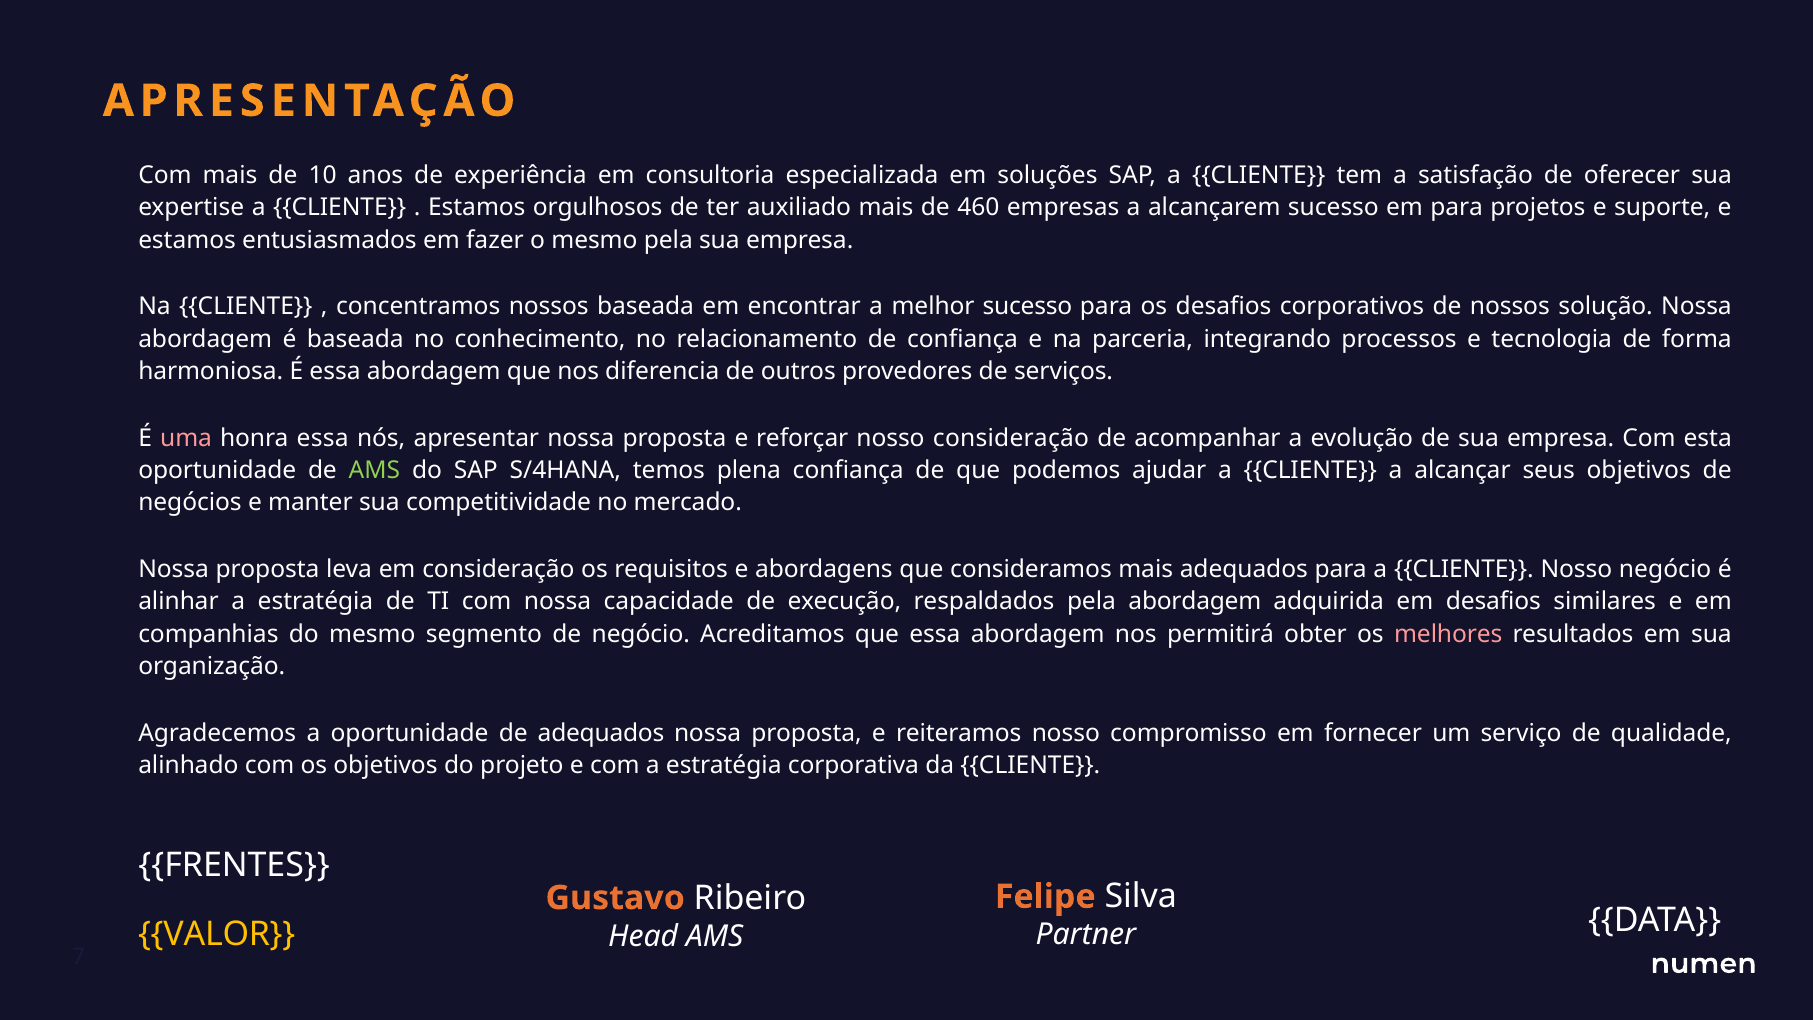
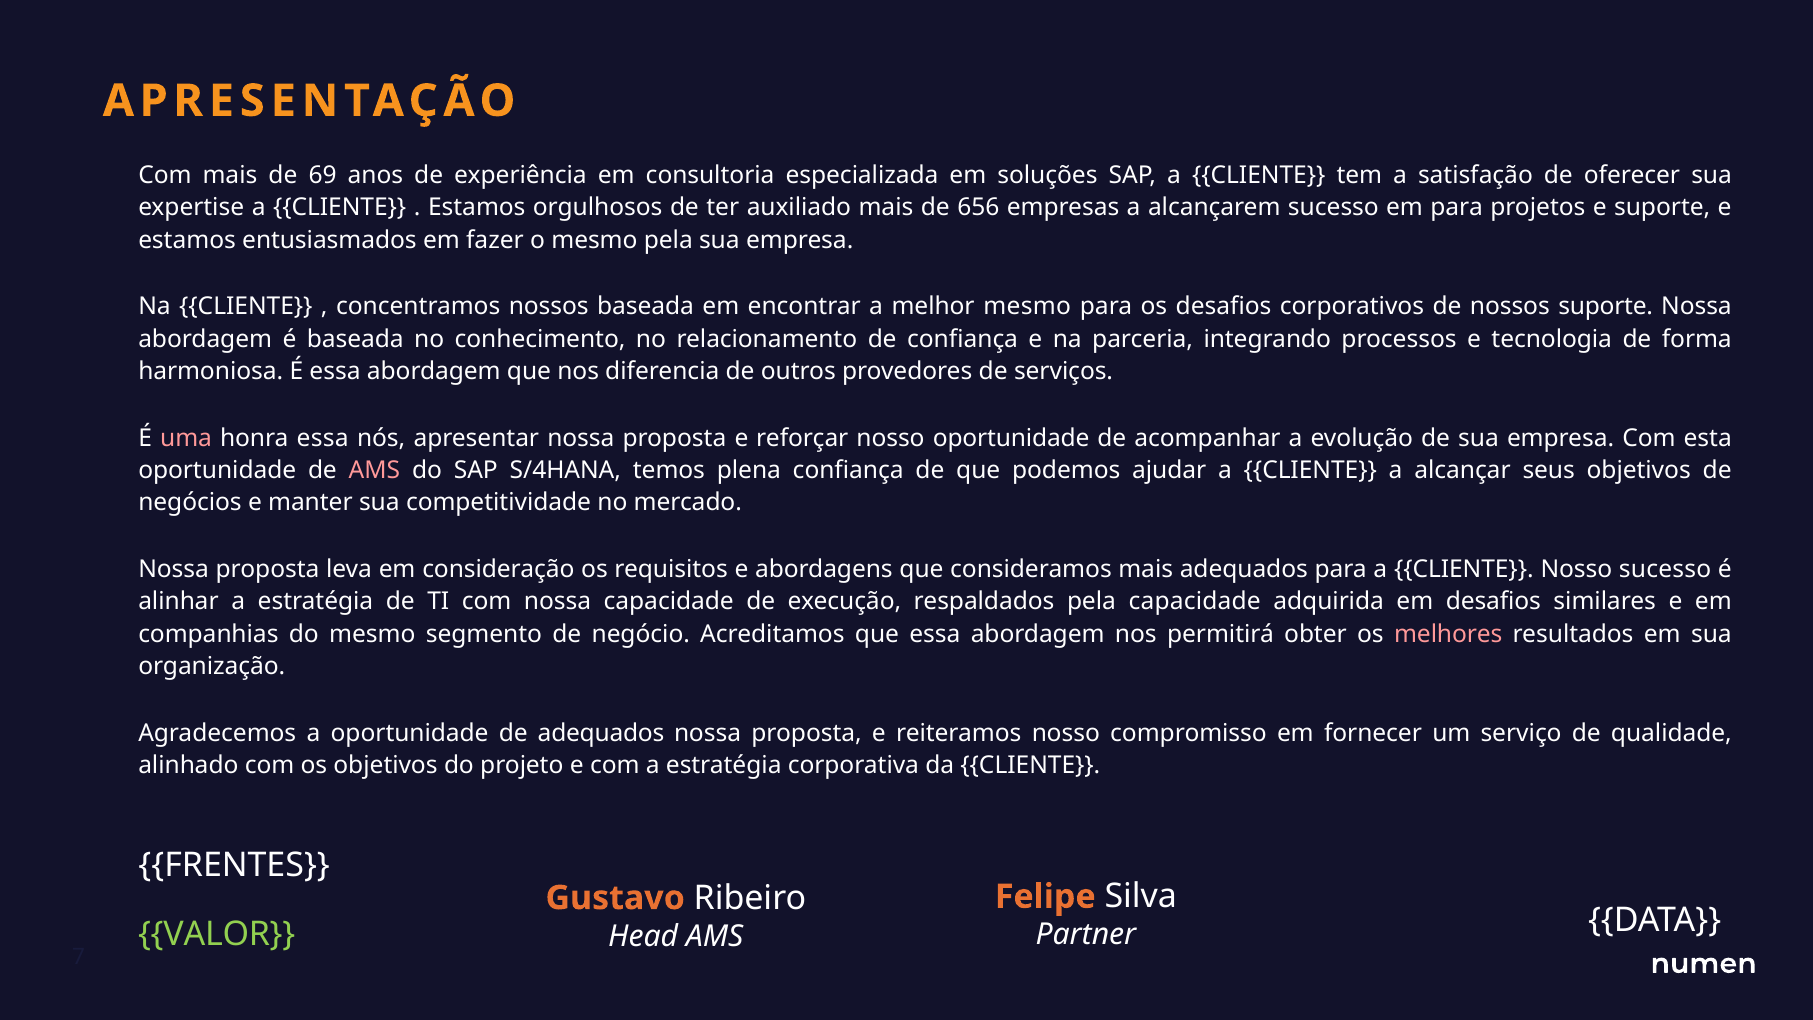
10: 10 -> 69
460: 460 -> 656
melhor sucesso: sucesso -> mesmo
nossos solução: solução -> suporte
nosso consideração: consideração -> oportunidade
AMS at (374, 470) colour: light green -> pink
Nosso negócio: negócio -> sucesso
pela abordagem: abordagem -> capacidade
VALOR colour: yellow -> light green
